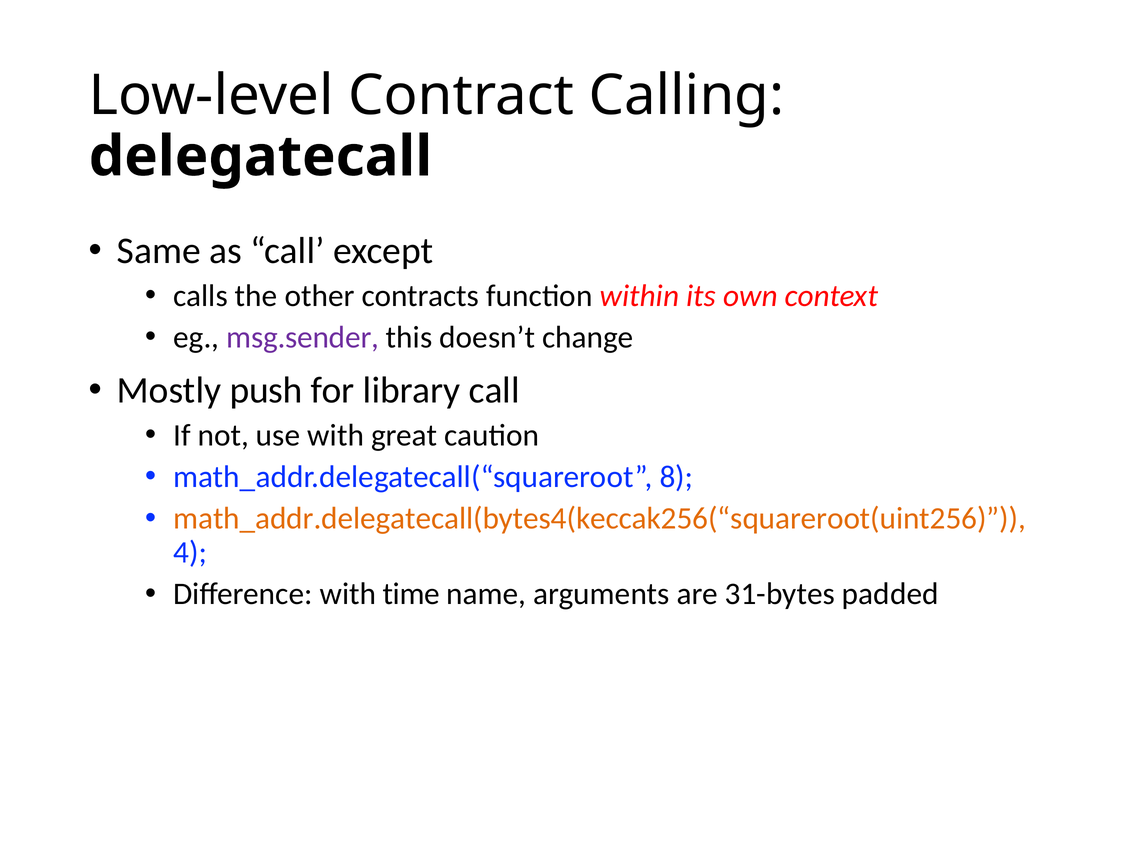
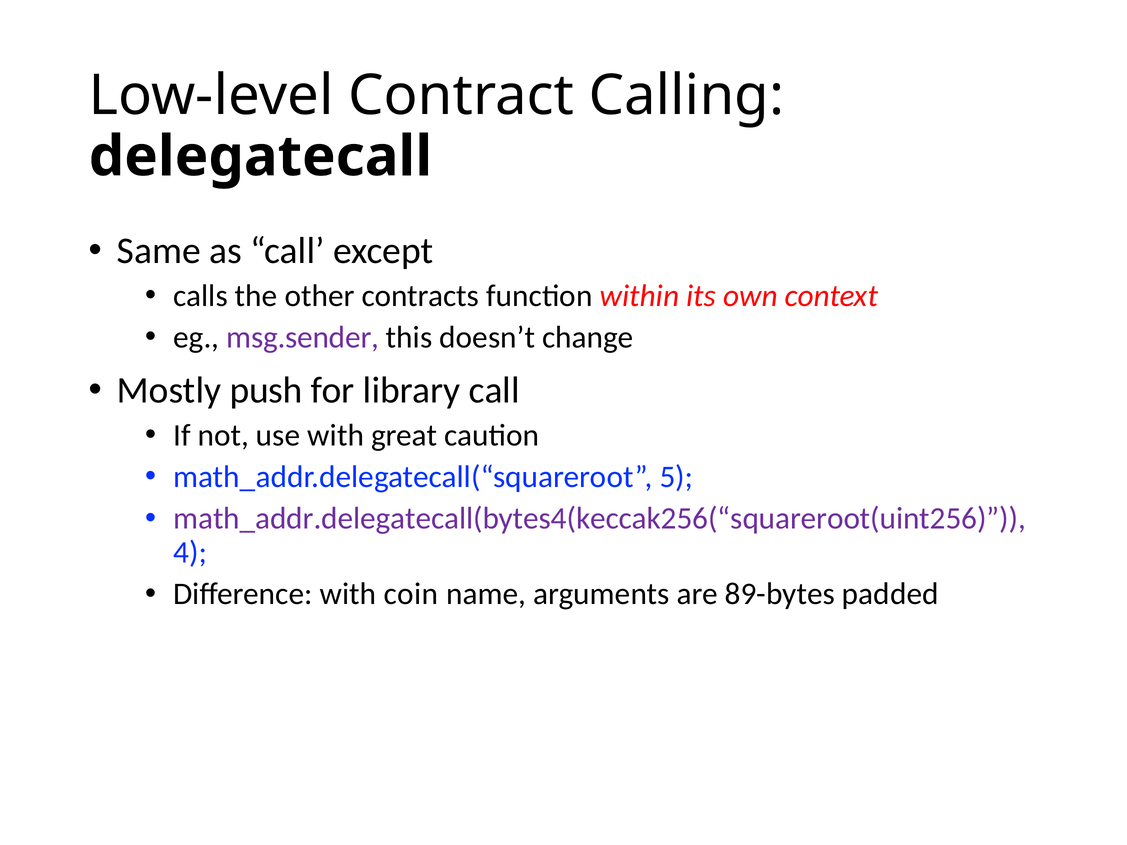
8: 8 -> 5
math_addr.delegatecall(bytes4(keccak256(“squareroot(uint256 colour: orange -> purple
time: time -> coin
31-bytes: 31-bytes -> 89-bytes
